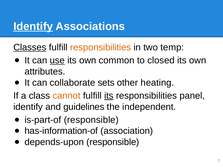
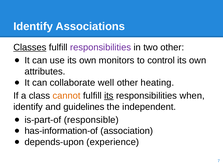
Identify at (33, 26) underline: present -> none
responsibilities at (101, 47) colour: orange -> purple
two temp: temp -> other
use underline: present -> none
common: common -> monitors
closed: closed -> control
sets: sets -> well
panel: panel -> when
depends-upon responsible: responsible -> experience
